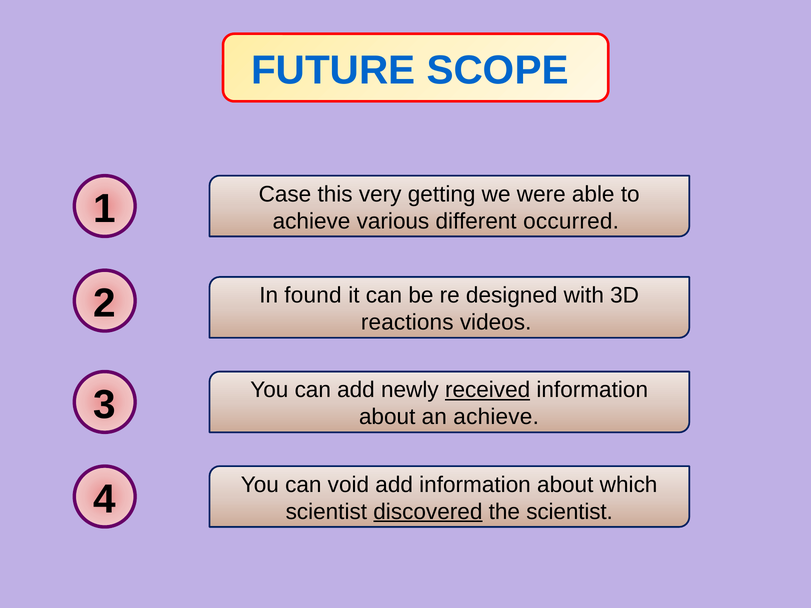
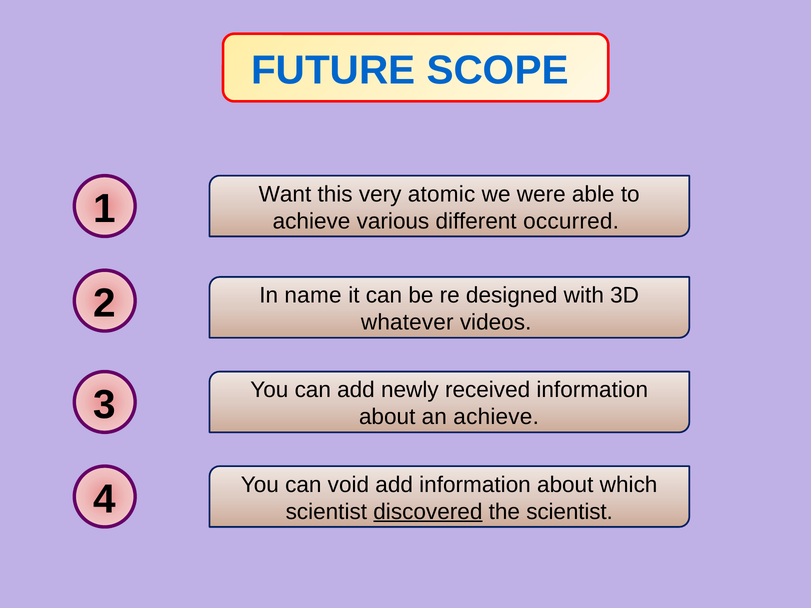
Case: Case -> Want
getting: getting -> atomic
found: found -> name
reactions: reactions -> whatever
received underline: present -> none
